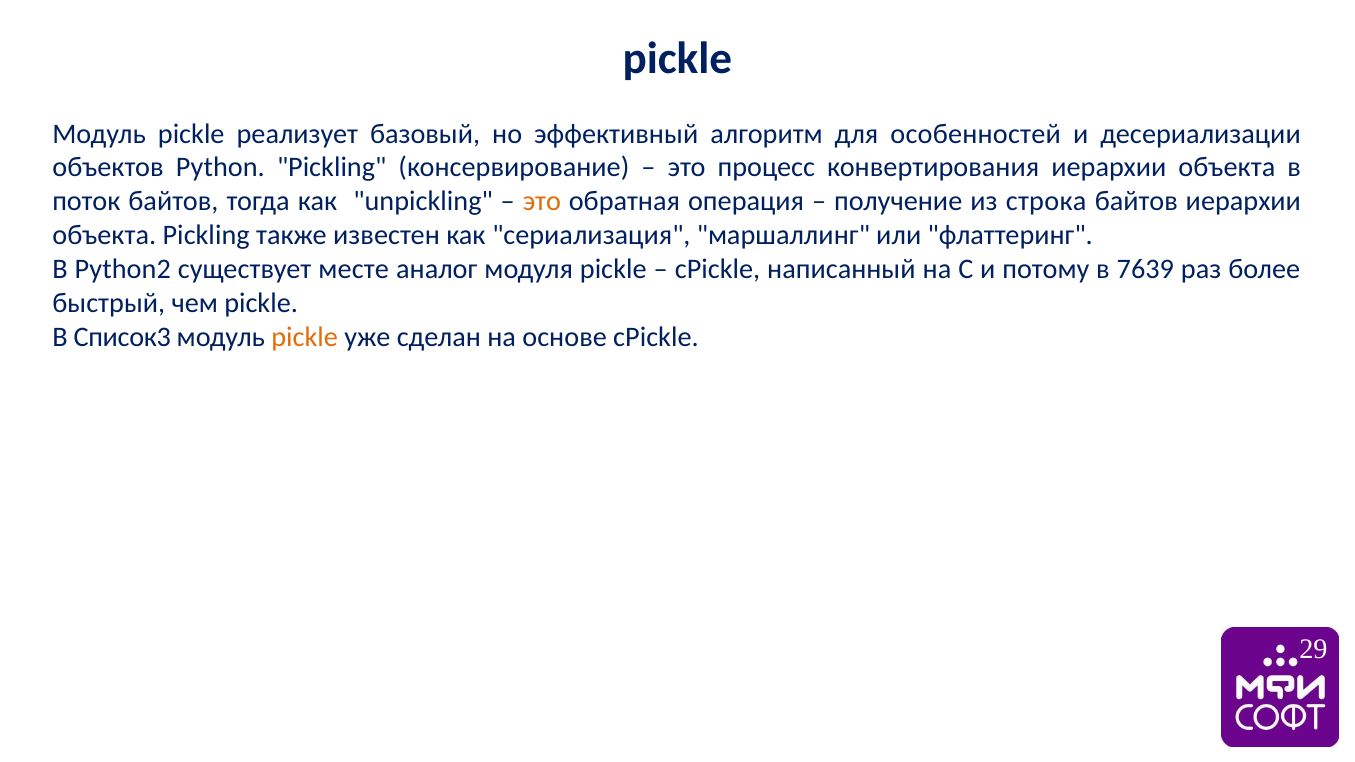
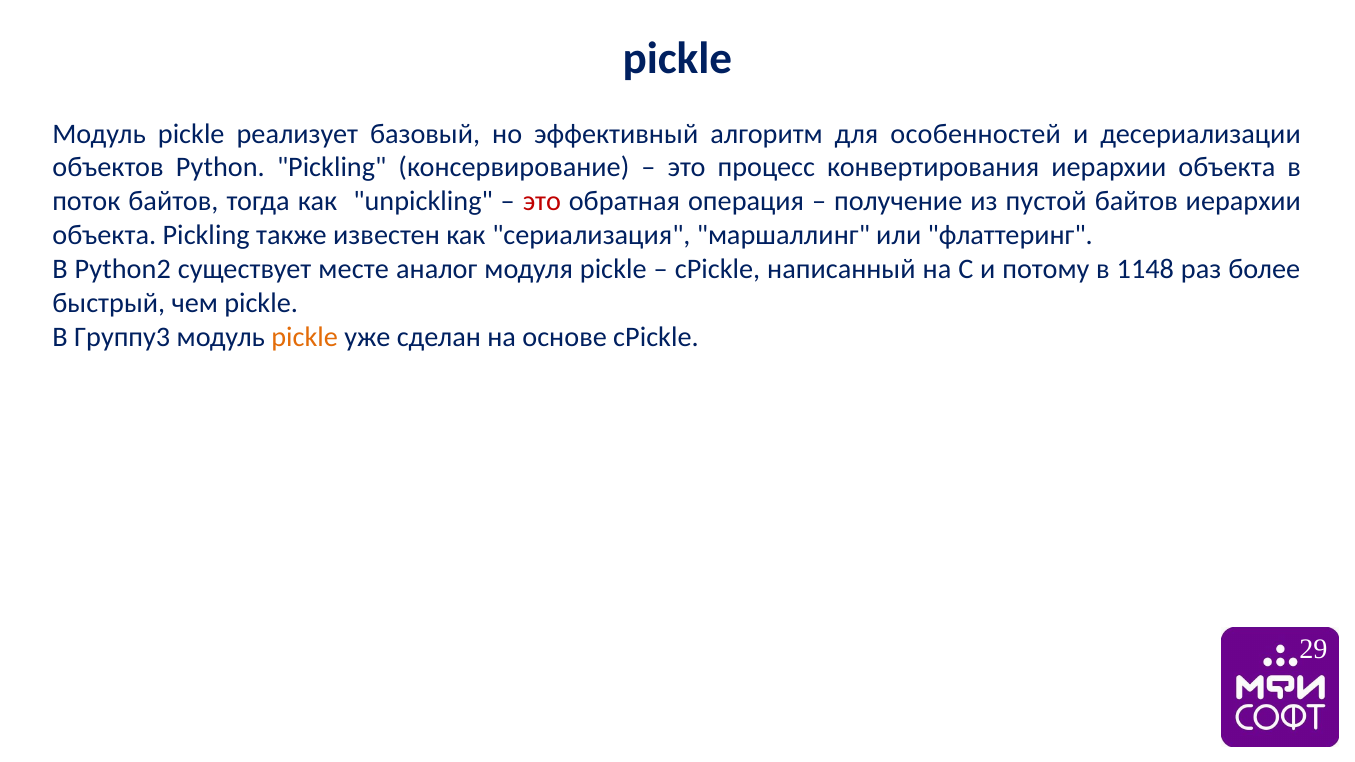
это at (542, 201) colour: orange -> red
строка: строка -> пустой
7639: 7639 -> 1148
Список3: Список3 -> Группу3
